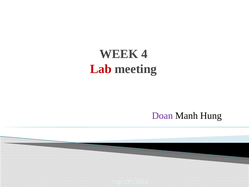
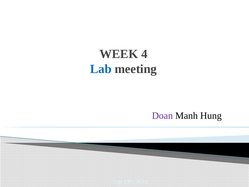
Lab colour: red -> blue
